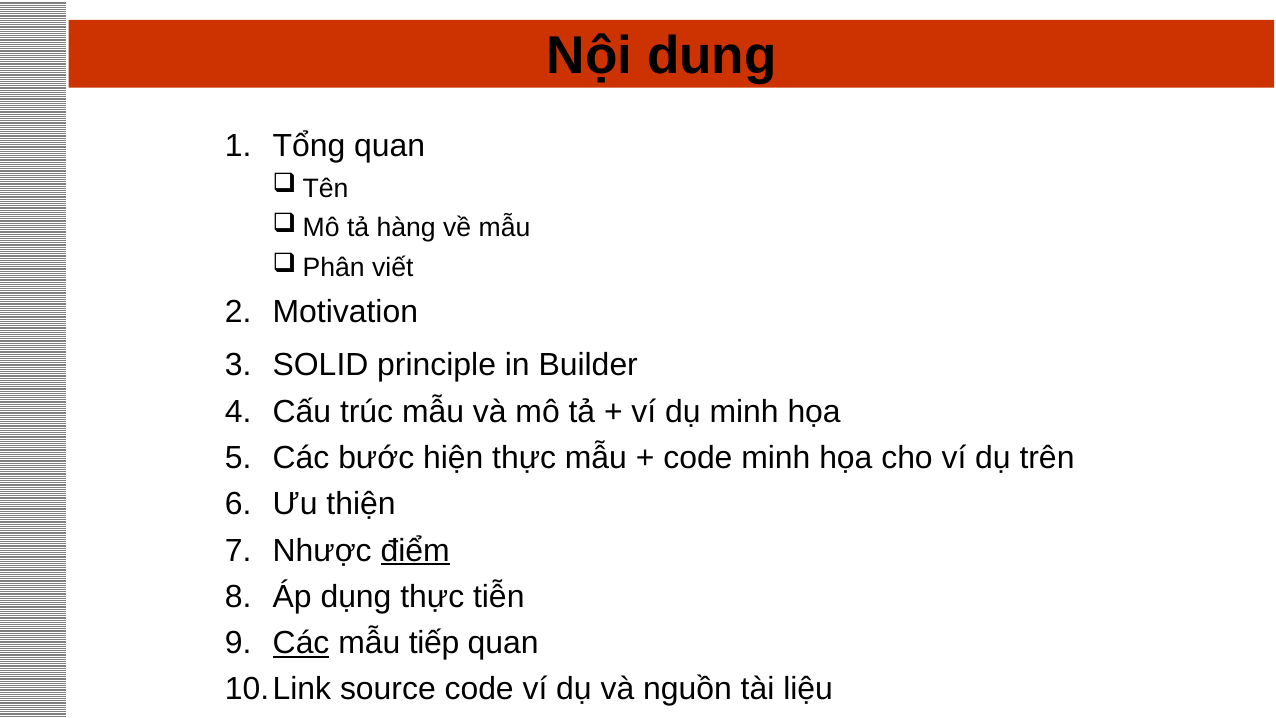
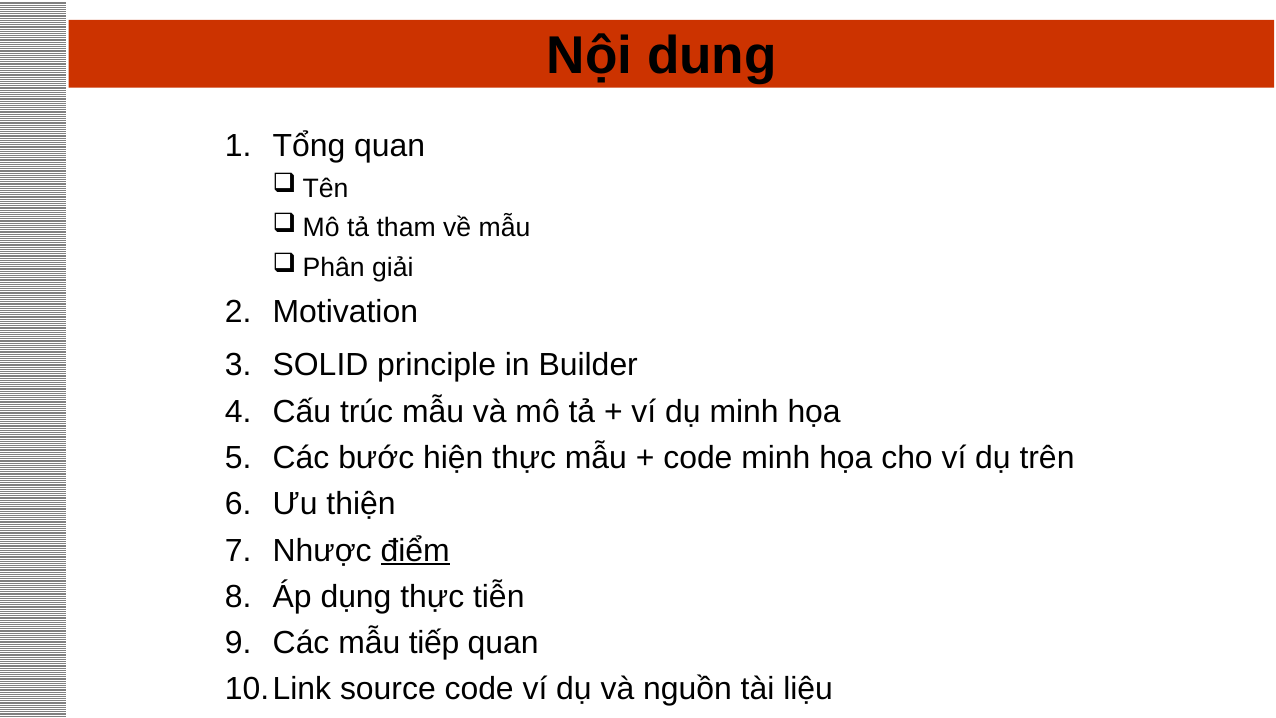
hàng: hàng -> tham
viết: viết -> giải
Các at (301, 643) underline: present -> none
